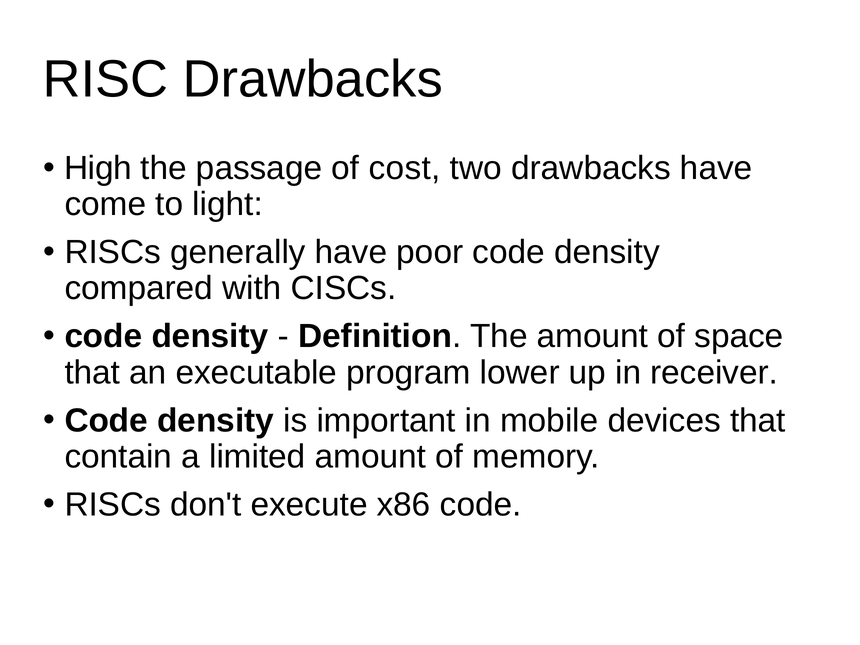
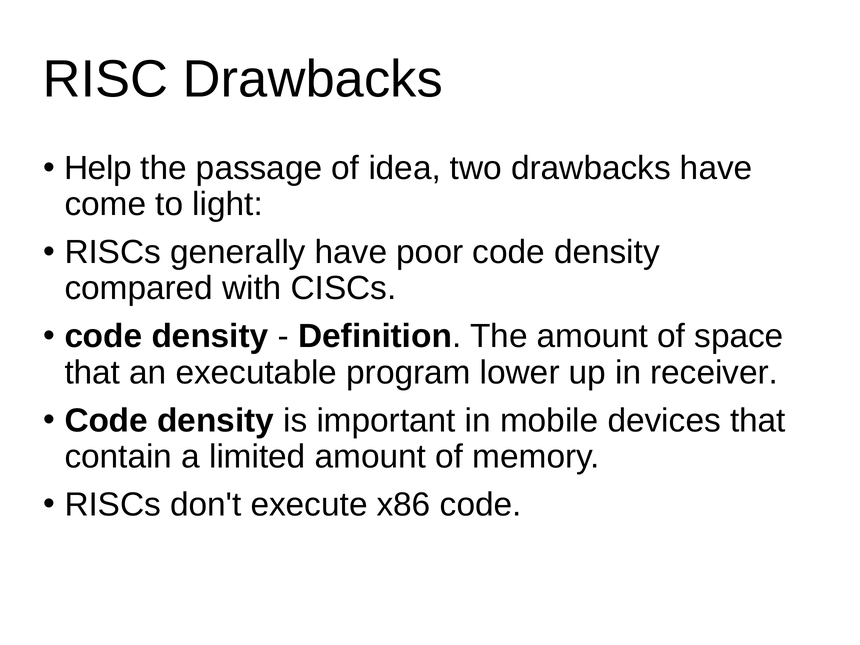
High: High -> Help
cost: cost -> idea
